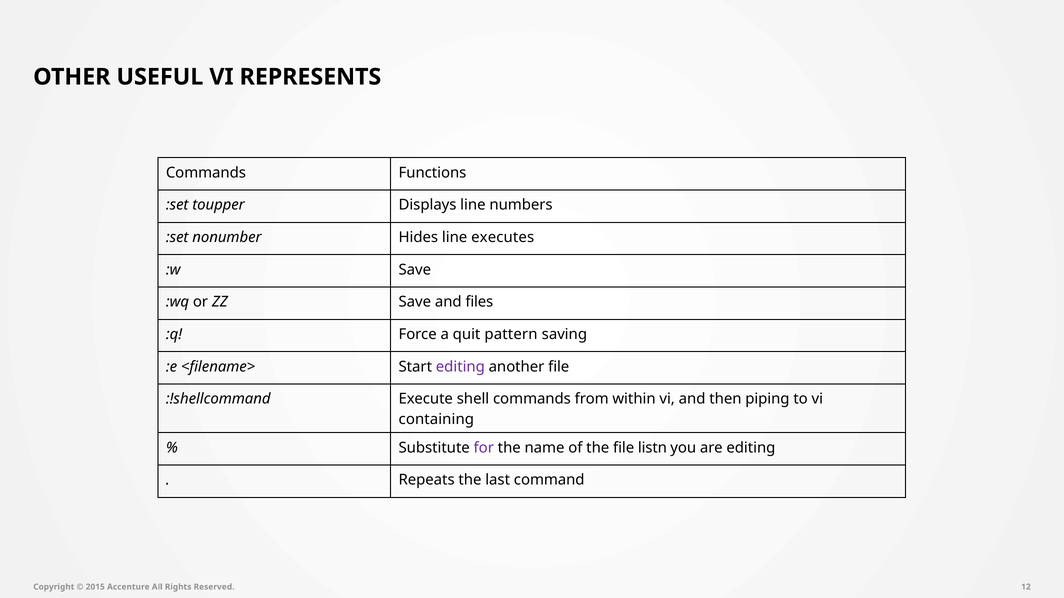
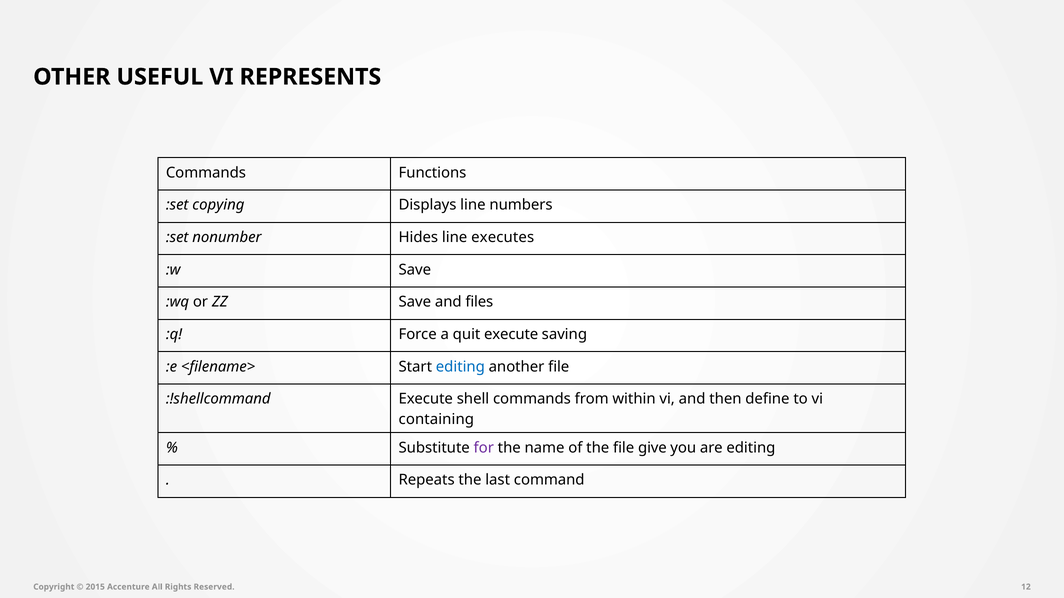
toupper: toupper -> copying
quit pattern: pattern -> execute
editing at (460, 367) colour: purple -> blue
piping: piping -> define
listn: listn -> give
